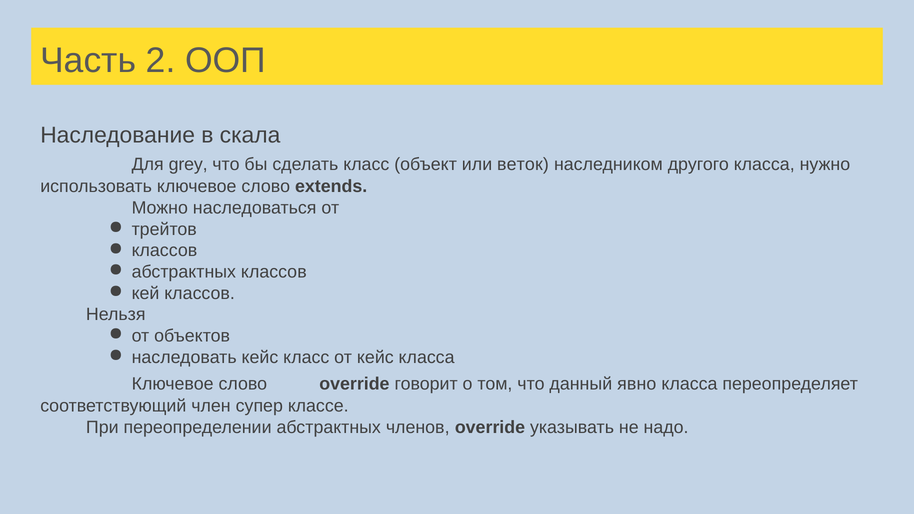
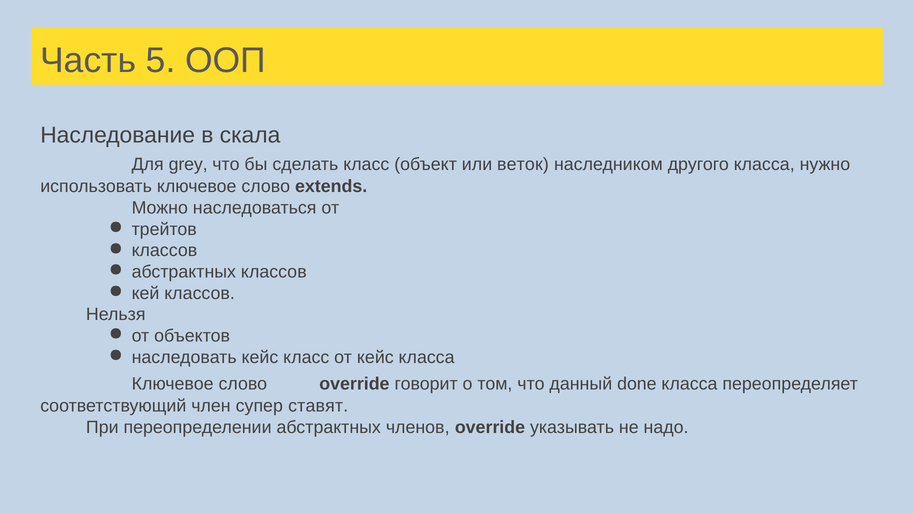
2: 2 -> 5
явно: явно -> done
классе: классе -> ставят
